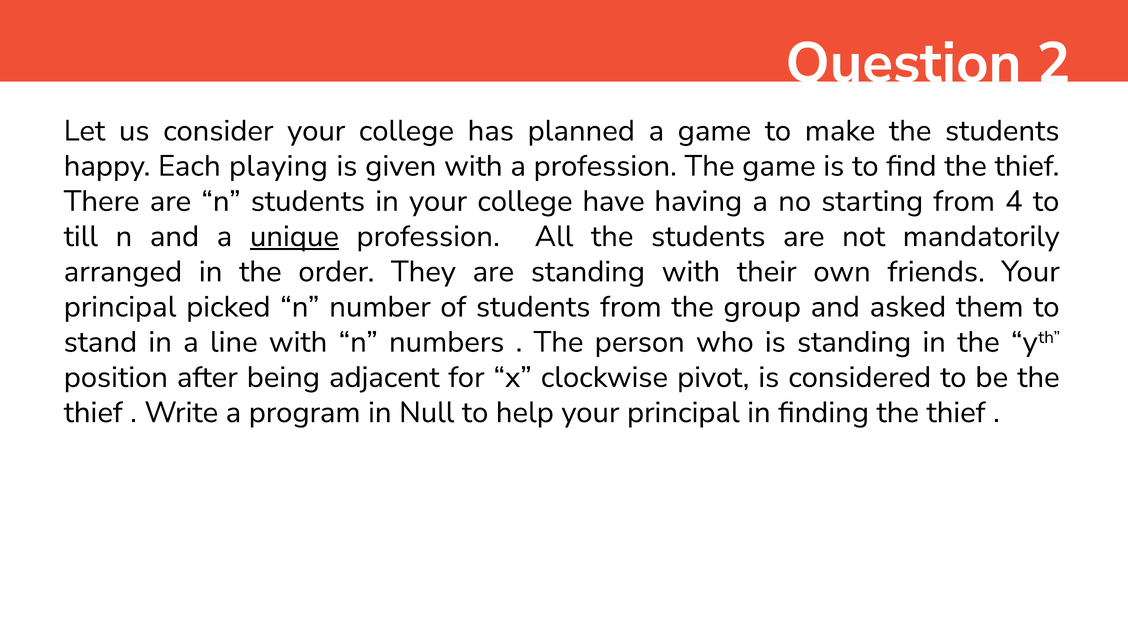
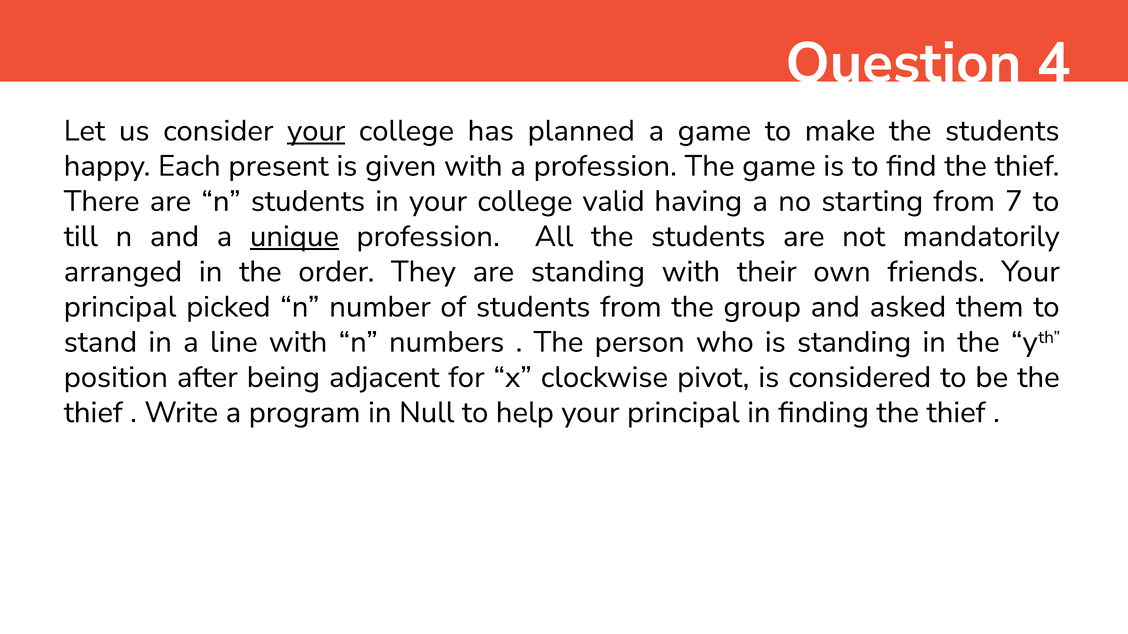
2: 2 -> 4
your at (316, 131) underline: none -> present
playing: playing -> present
have: have -> valid
4: 4 -> 7
